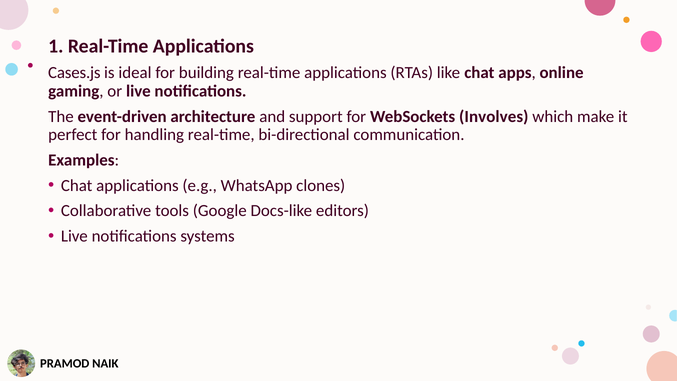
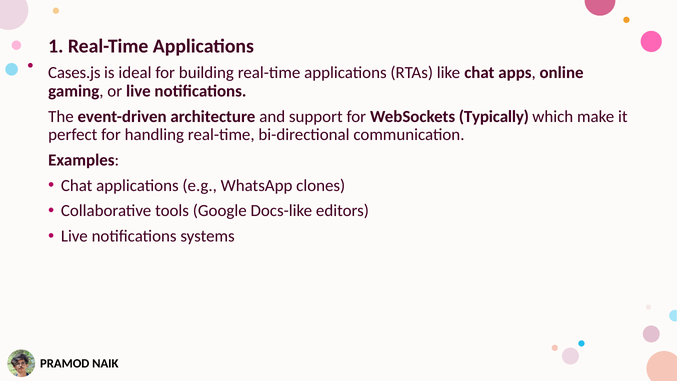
Involves: Involves -> Typically
